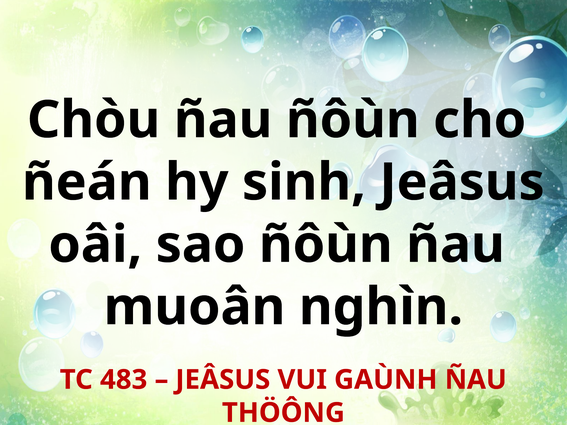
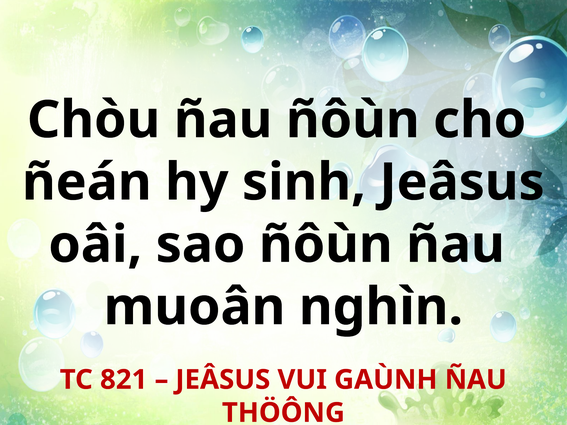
483: 483 -> 821
